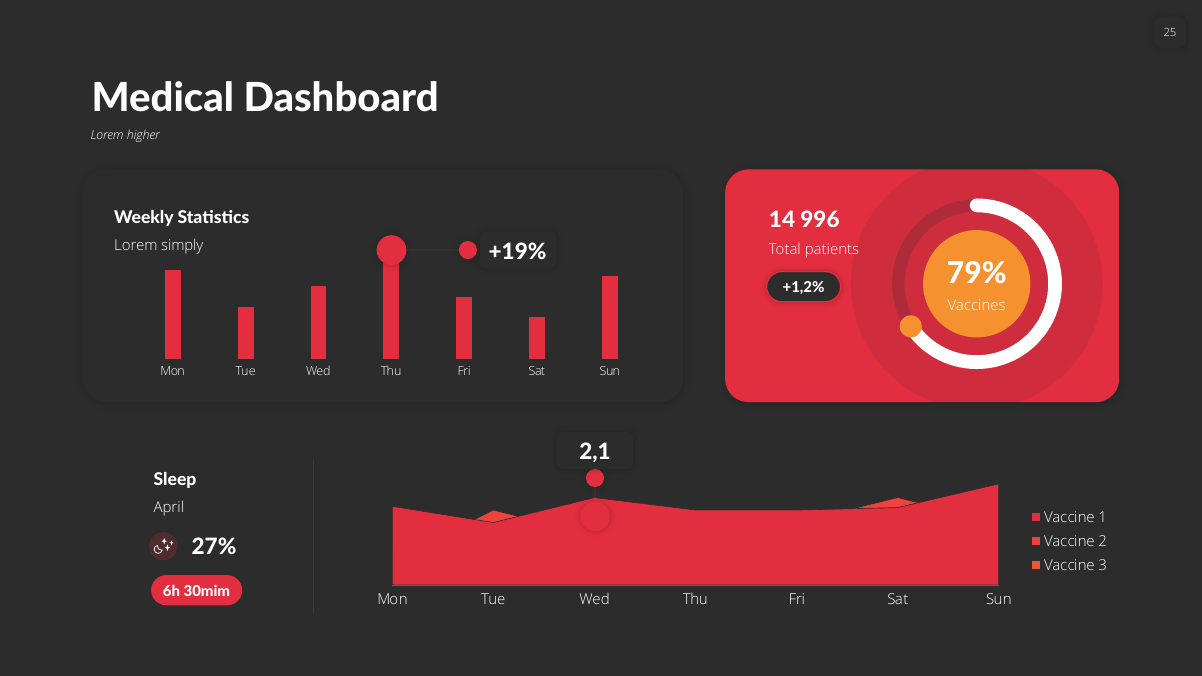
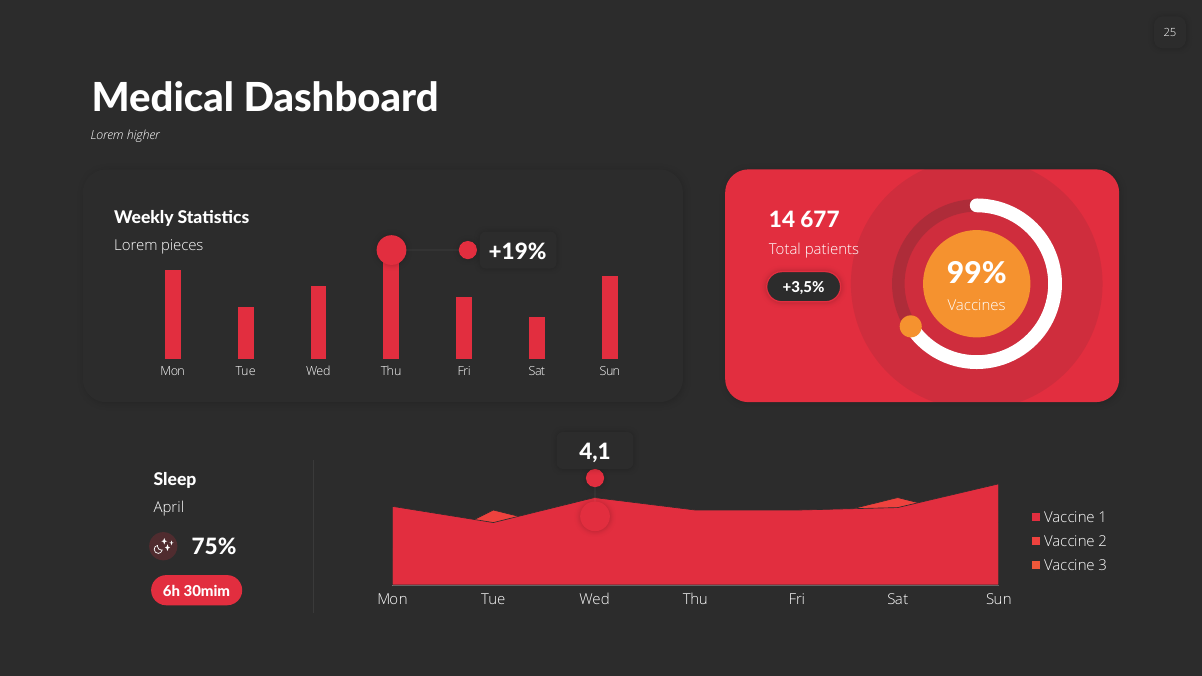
996: 996 -> 677
simply: simply -> pieces
79%: 79% -> 99%
+1,2%: +1,2% -> +3,5%
2,1: 2,1 -> 4,1
27%: 27% -> 75%
